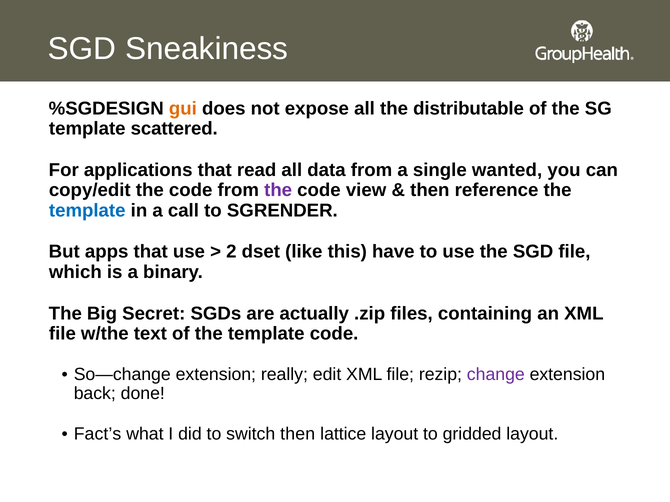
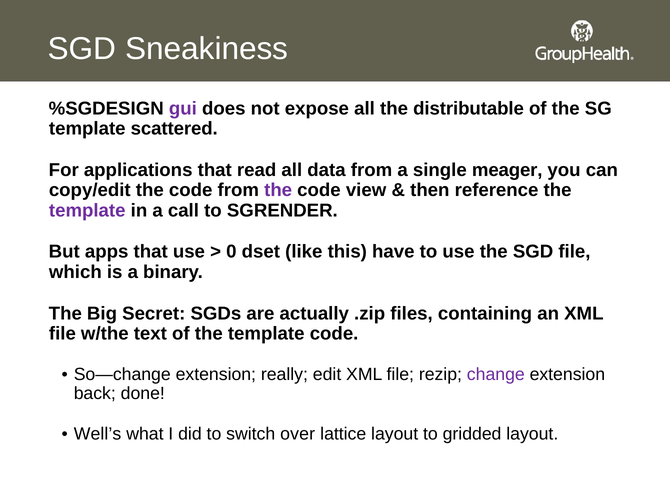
gui colour: orange -> purple
wanted: wanted -> meager
template at (87, 211) colour: blue -> purple
2: 2 -> 0
Fact’s: Fact’s -> Well’s
switch then: then -> over
